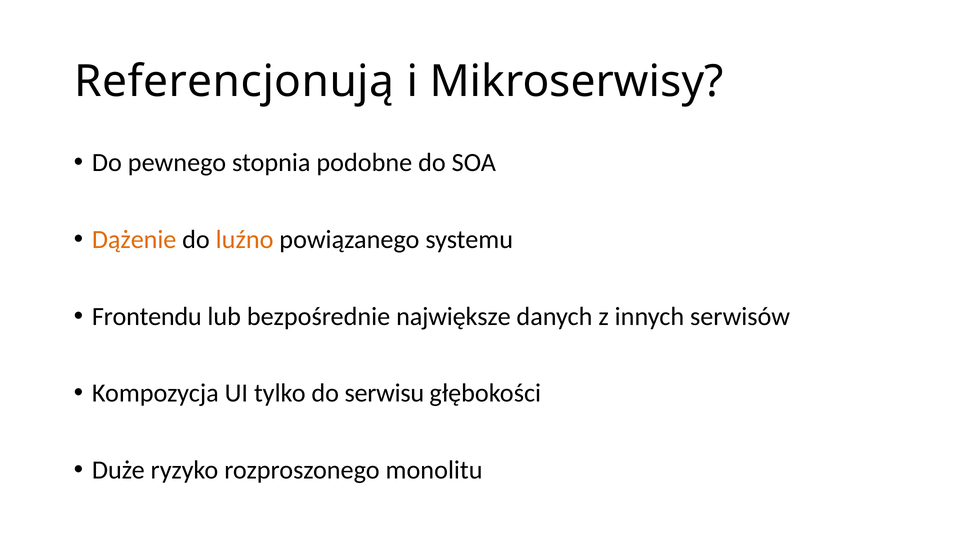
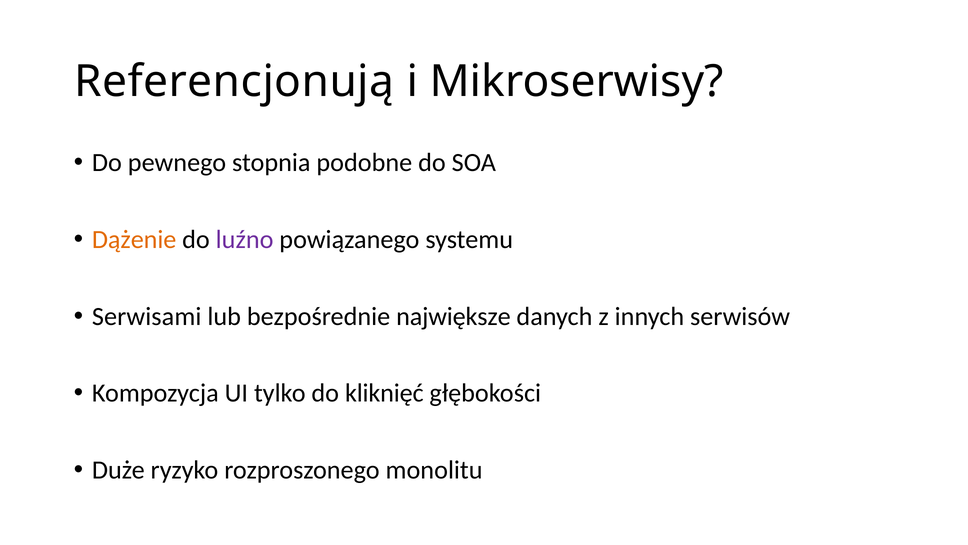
luźno colour: orange -> purple
Frontendu: Frontendu -> Serwisami
serwisu: serwisu -> kliknięć
